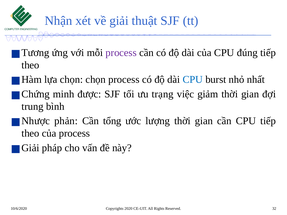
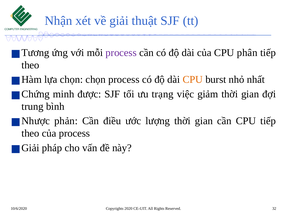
đúng: đúng -> phân
CPU at (193, 80) colour: blue -> orange
tổng: tổng -> điều
